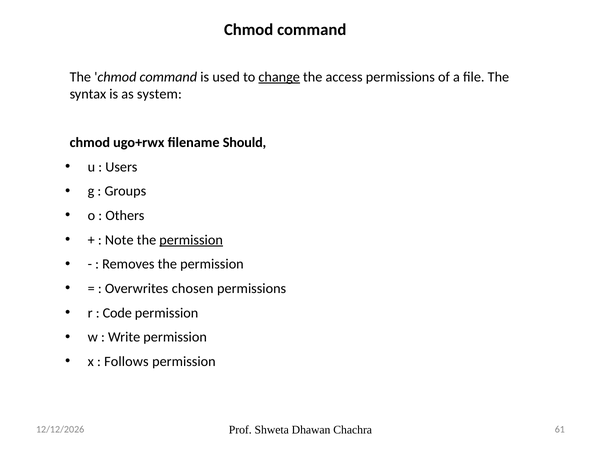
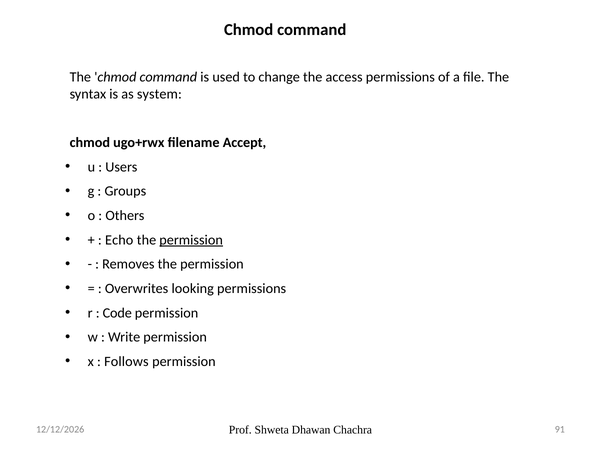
change underline: present -> none
Should: Should -> Accept
Note: Note -> Echo
chosen: chosen -> looking
61: 61 -> 91
